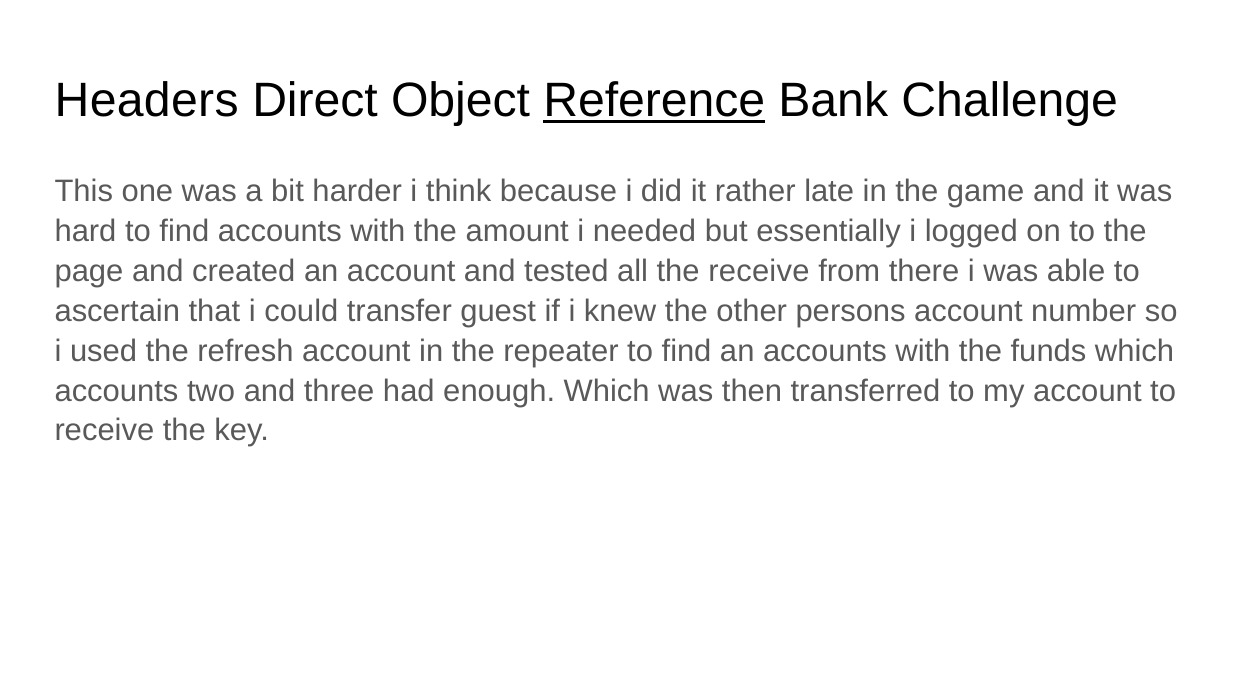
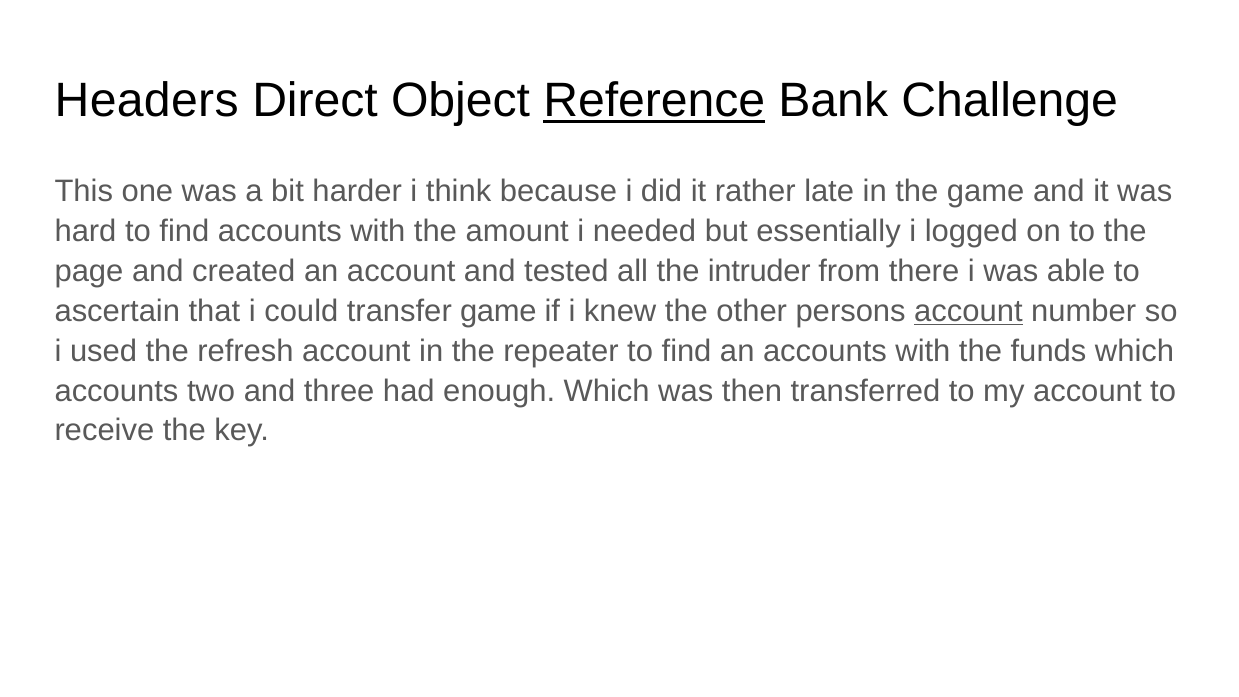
the receive: receive -> intruder
transfer guest: guest -> game
account at (968, 311) underline: none -> present
